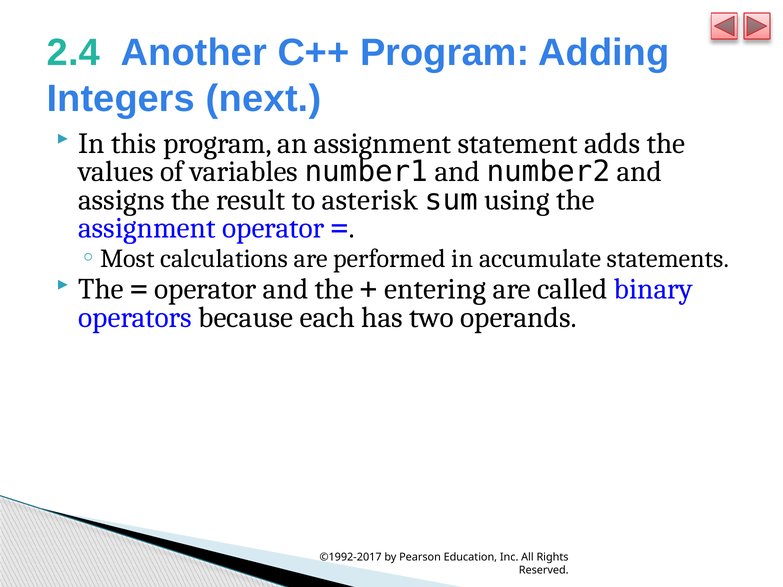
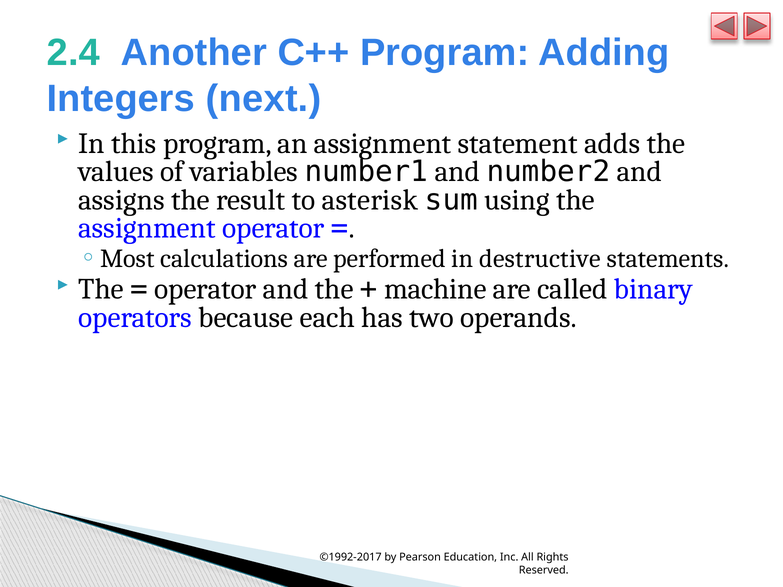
accumulate: accumulate -> destructive
entering: entering -> machine
